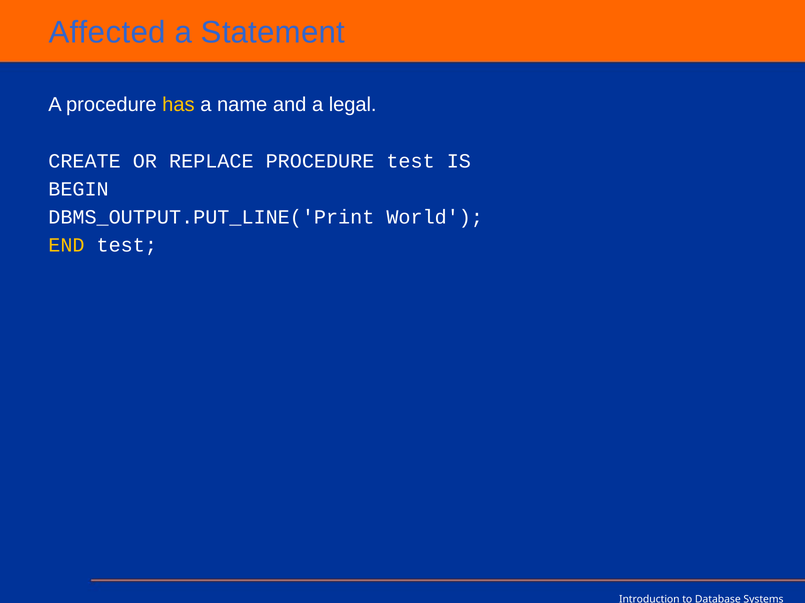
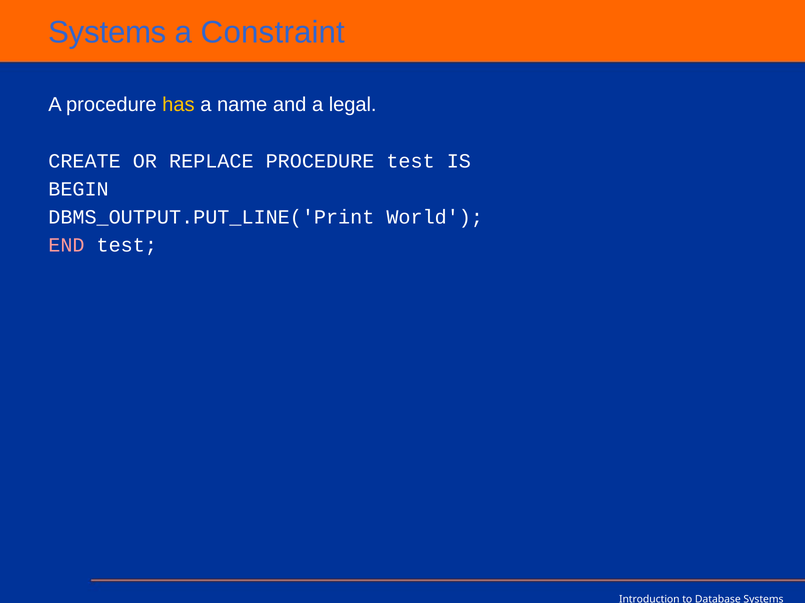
Affected at (107, 32): Affected -> Systems
Statement: Statement -> Constraint
END colour: yellow -> pink
